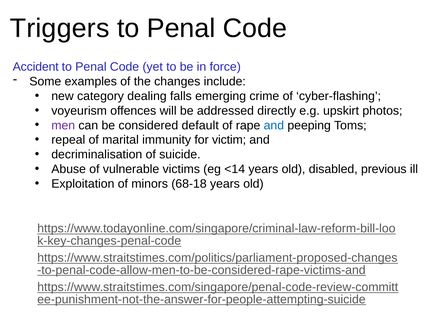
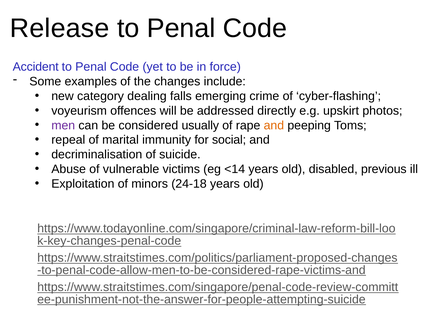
Triggers: Triggers -> Release
default: default -> usually
and at (274, 125) colour: blue -> orange
victim: victim -> social
68-18: 68-18 -> 24-18
